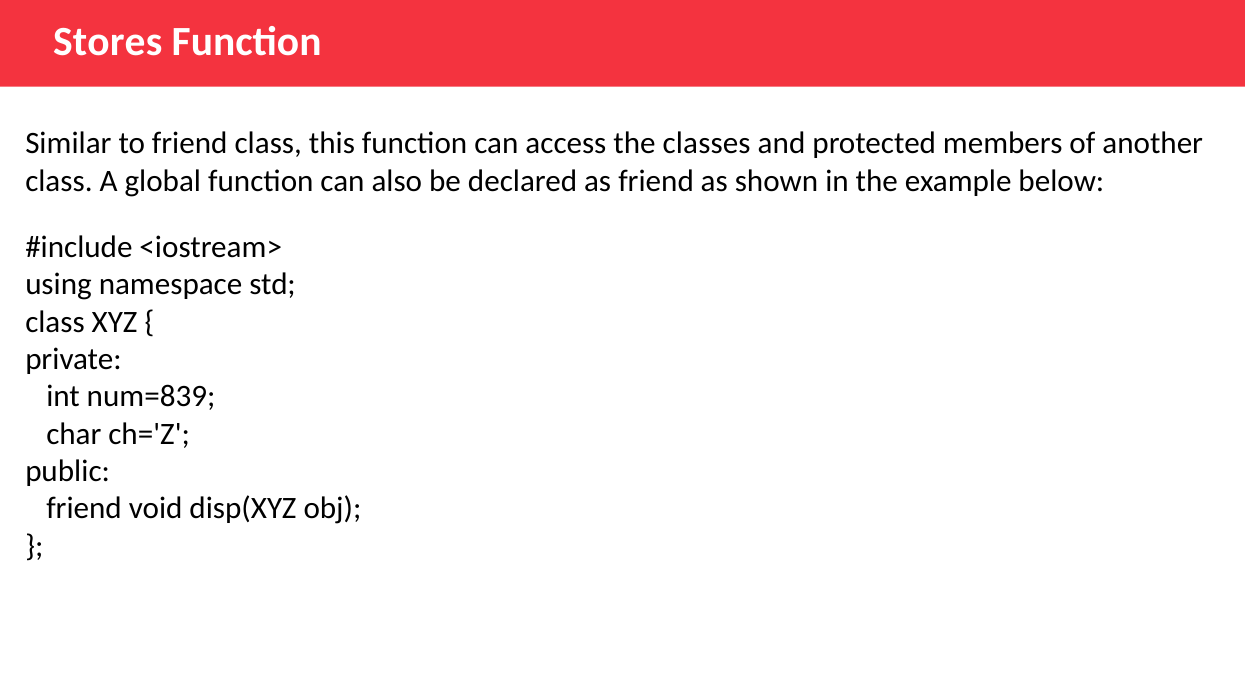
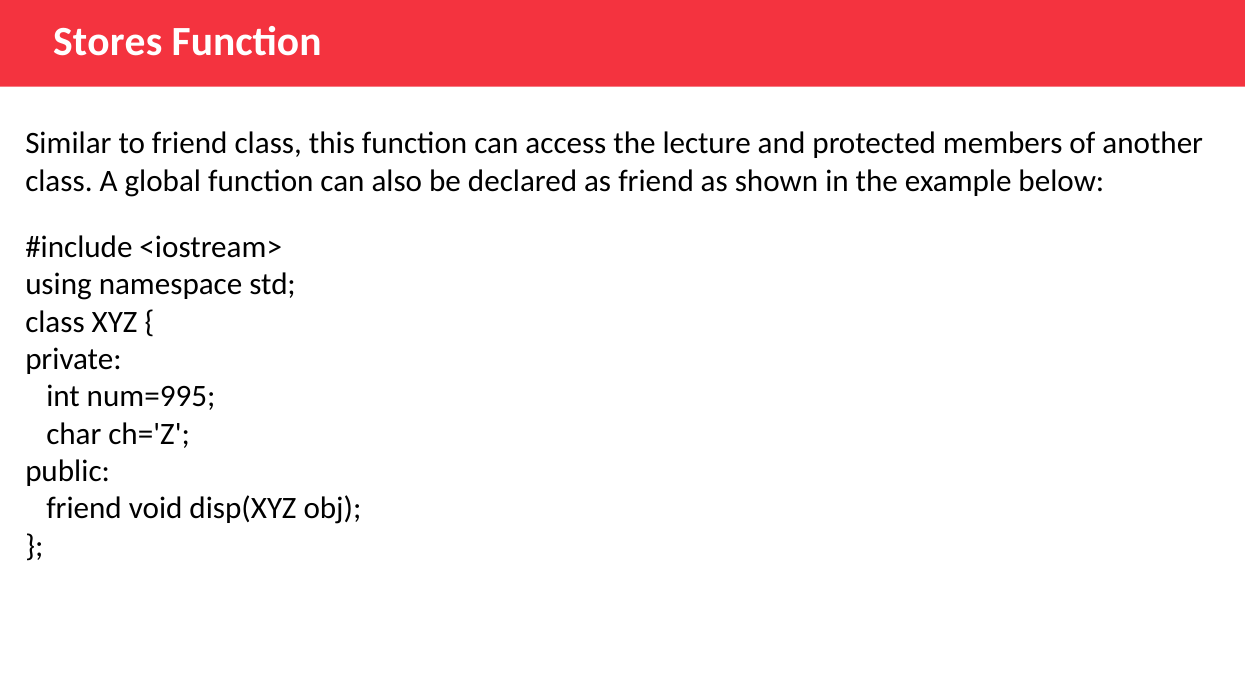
classes: classes -> lecture
num=839: num=839 -> num=995
